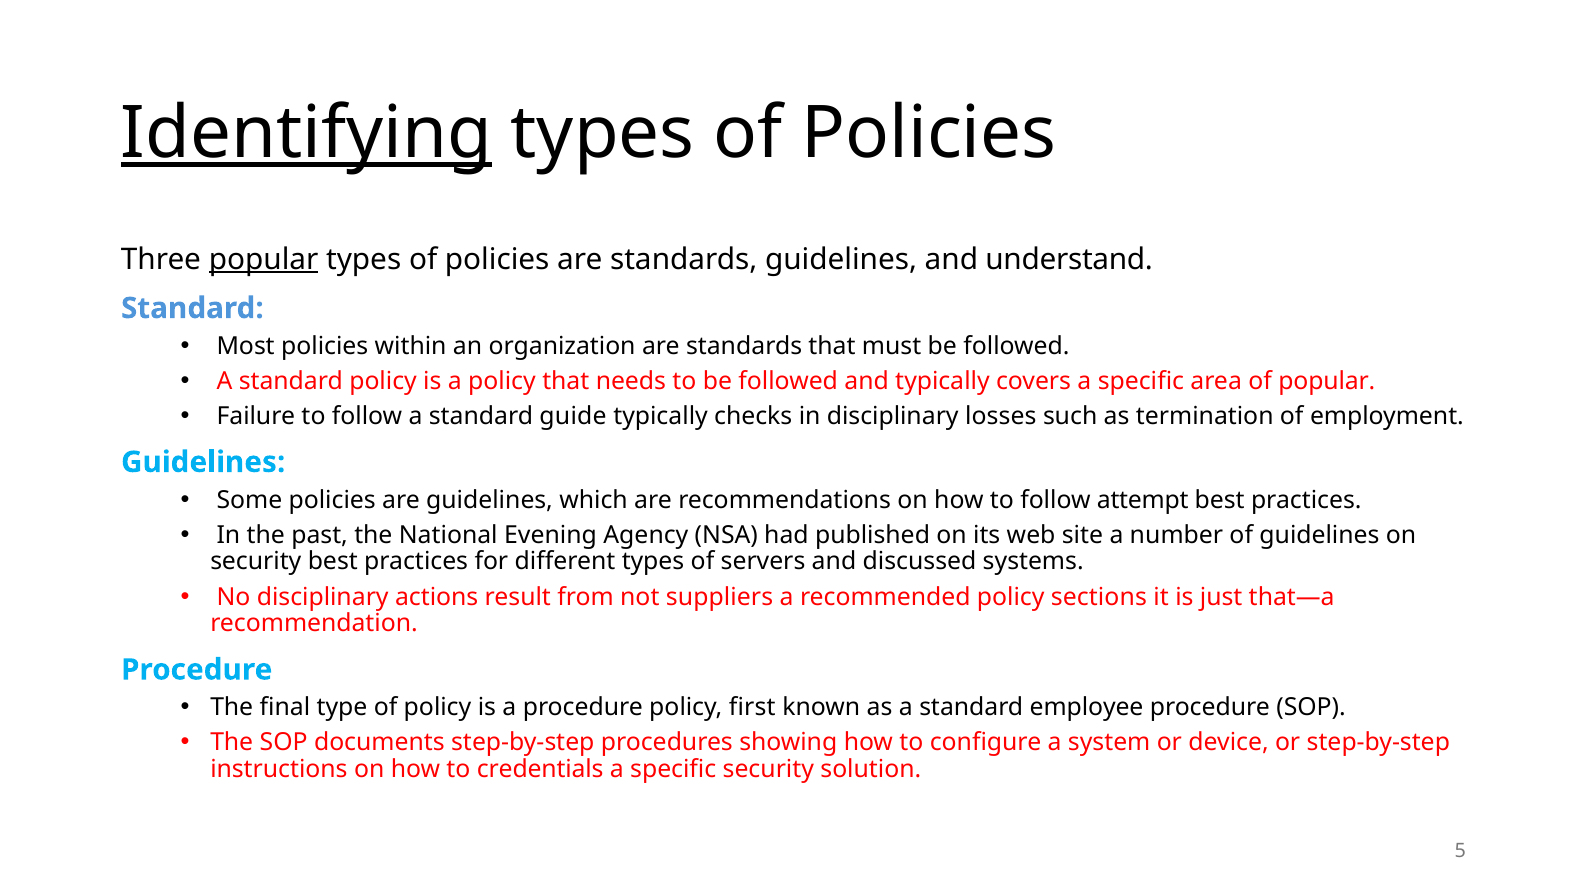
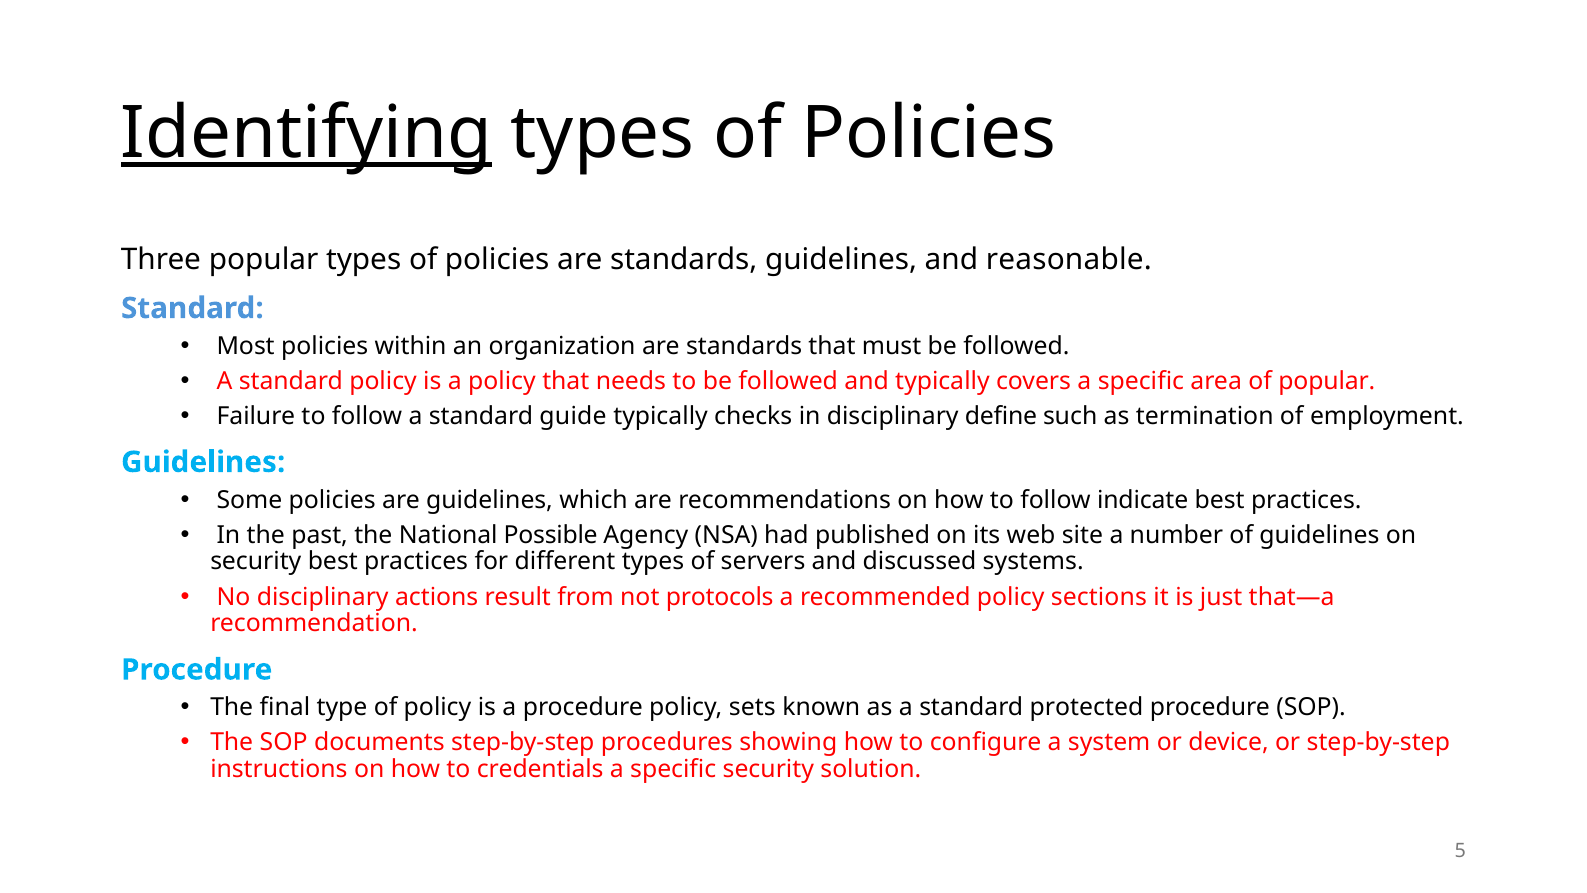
popular at (264, 259) underline: present -> none
understand: understand -> reasonable
losses: losses -> define
attempt: attempt -> indicate
Evening: Evening -> Possible
suppliers: suppliers -> protocols
first: first -> sets
employee: employee -> protected
